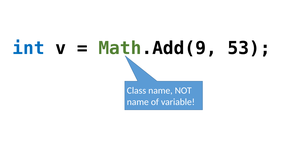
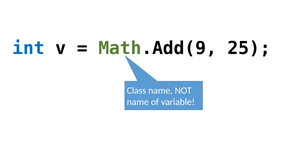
53: 53 -> 25
